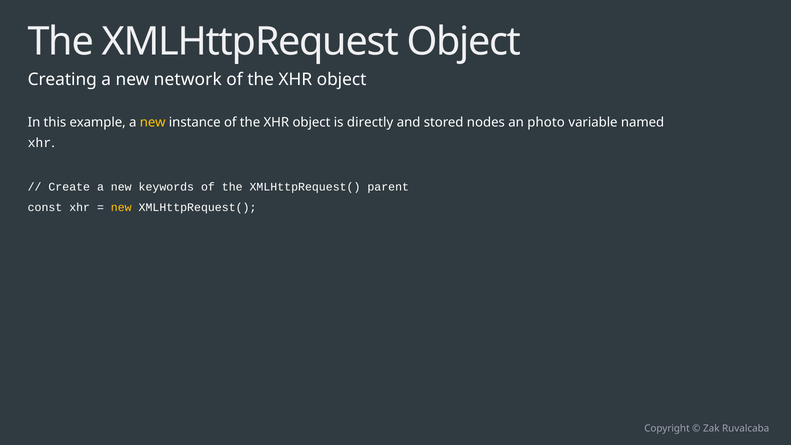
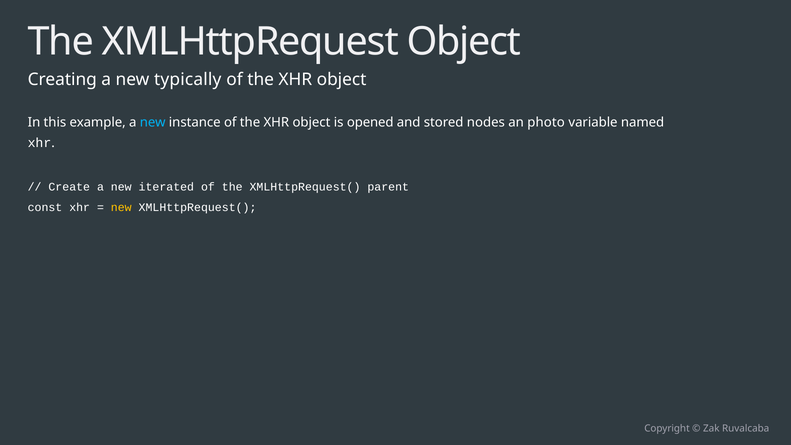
network: network -> typically
new at (153, 122) colour: yellow -> light blue
directly: directly -> opened
keywords: keywords -> iterated
